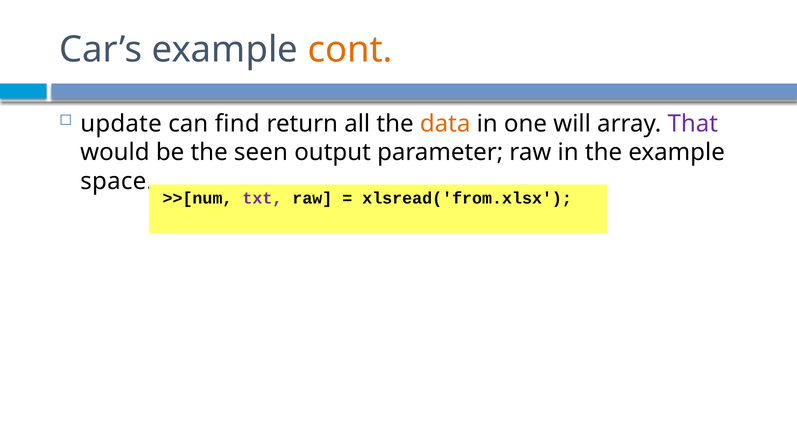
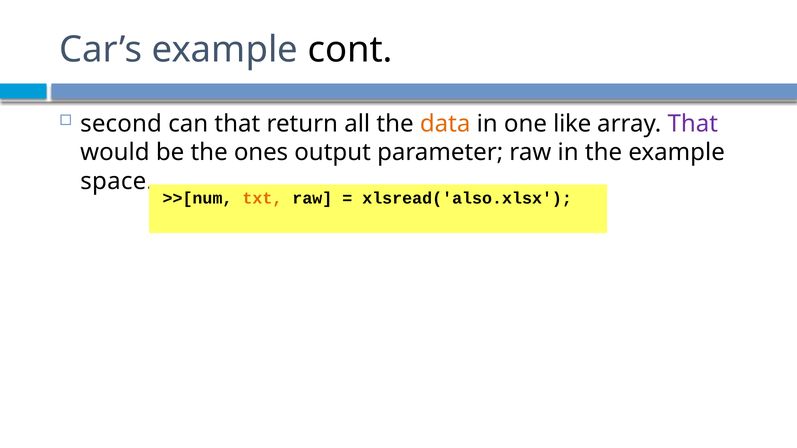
cont colour: orange -> black
update: update -> second
can find: find -> that
will: will -> like
seen: seen -> ones
txt colour: purple -> orange
xlsread('from.xlsx: xlsread('from.xlsx -> xlsread('also.xlsx
